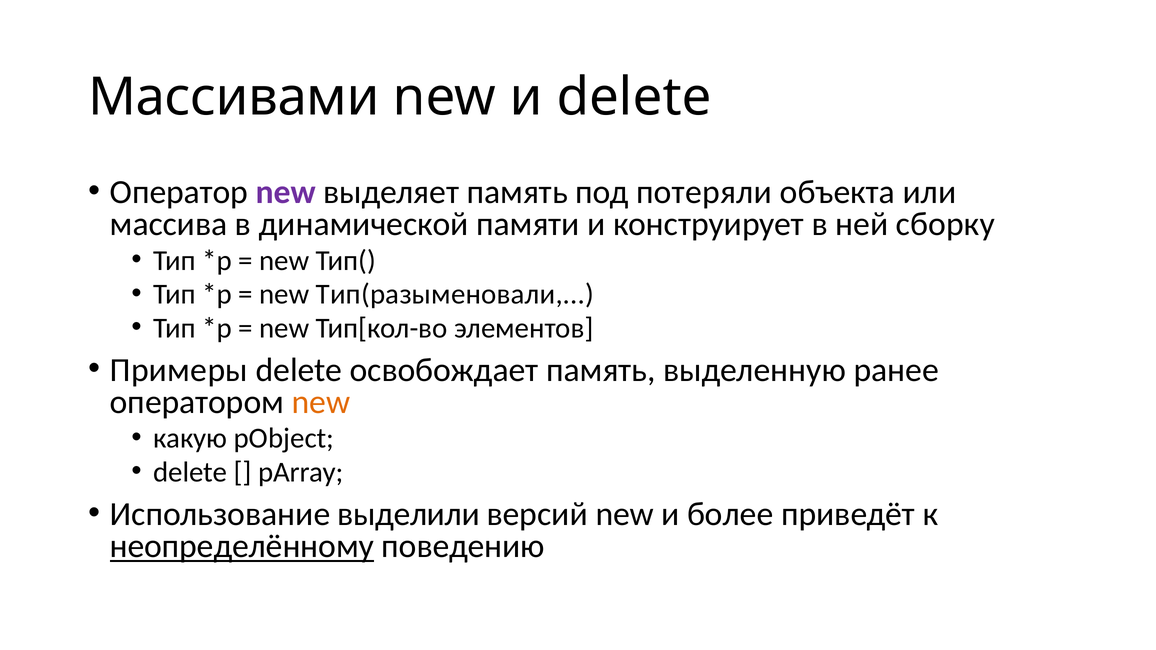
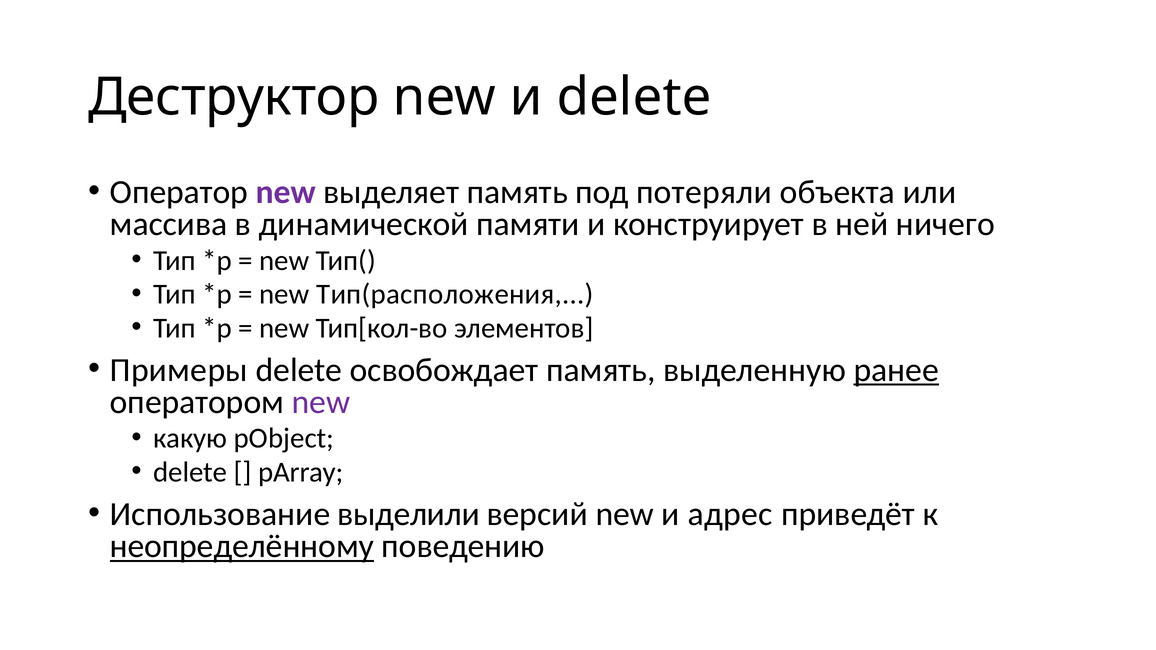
Массивами: Массивами -> Деструктор
сборку: сборку -> ничего
Тип(разыменовали: Тип(разыменовали -> Тип(расположения
ранее underline: none -> present
new at (321, 402) colour: orange -> purple
более: более -> адрес
